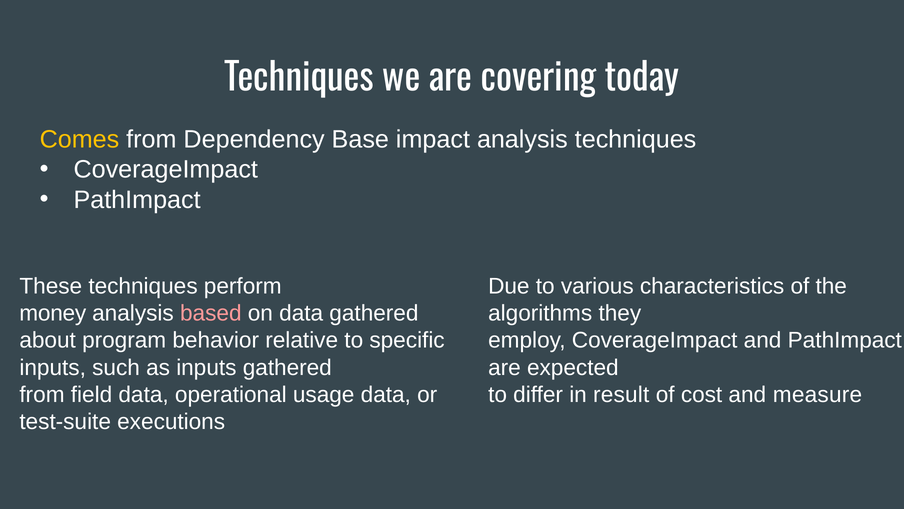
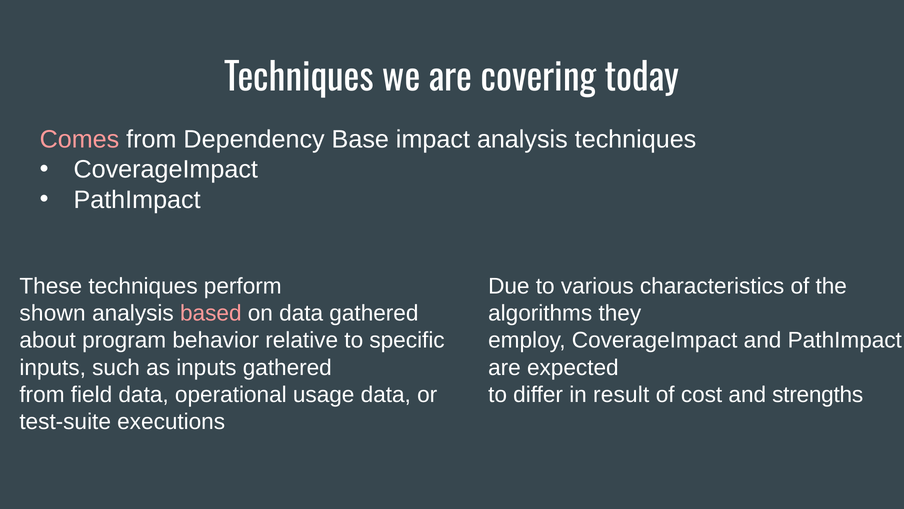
Comes colour: yellow -> pink
money: money -> shown
measure: measure -> strengths
